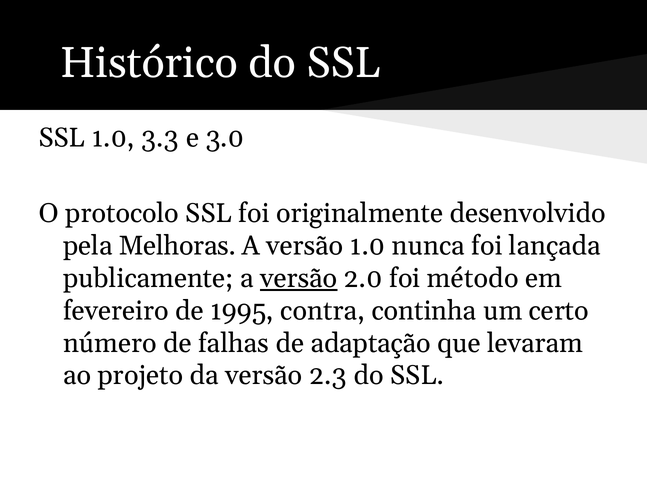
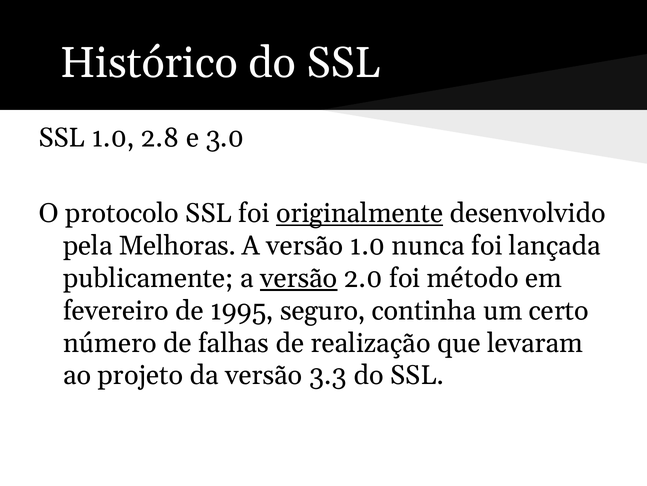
3.3: 3.3 -> 2.8
originalmente underline: none -> present
contra: contra -> seguro
adaptação: adaptação -> realização
2.3: 2.3 -> 3.3
